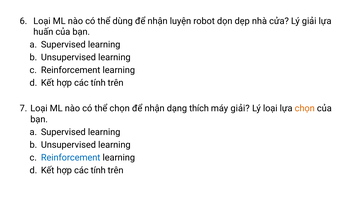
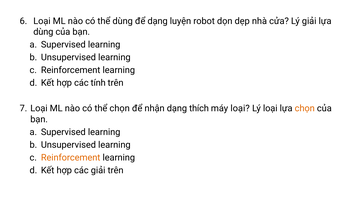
dùng để nhận: nhận -> dạng
huấn at (43, 32): huấn -> dùng
máy giải: giải -> loại
Reinforcement at (71, 157) colour: blue -> orange
tính at (98, 170): tính -> giải
